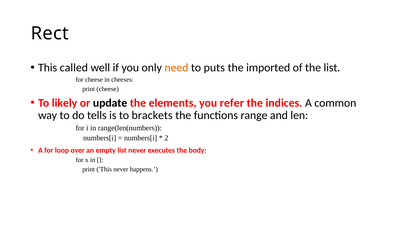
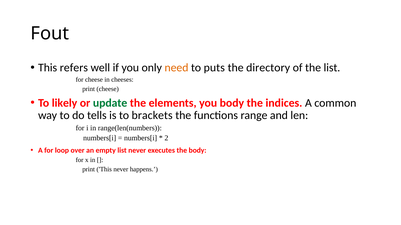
Rect: Rect -> Fout
called: called -> refers
imported: imported -> directory
update colour: black -> green
you refer: refer -> body
